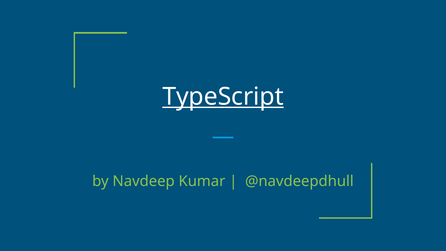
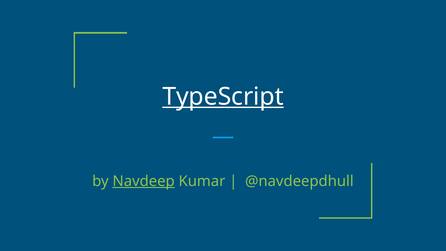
Navdeep underline: none -> present
